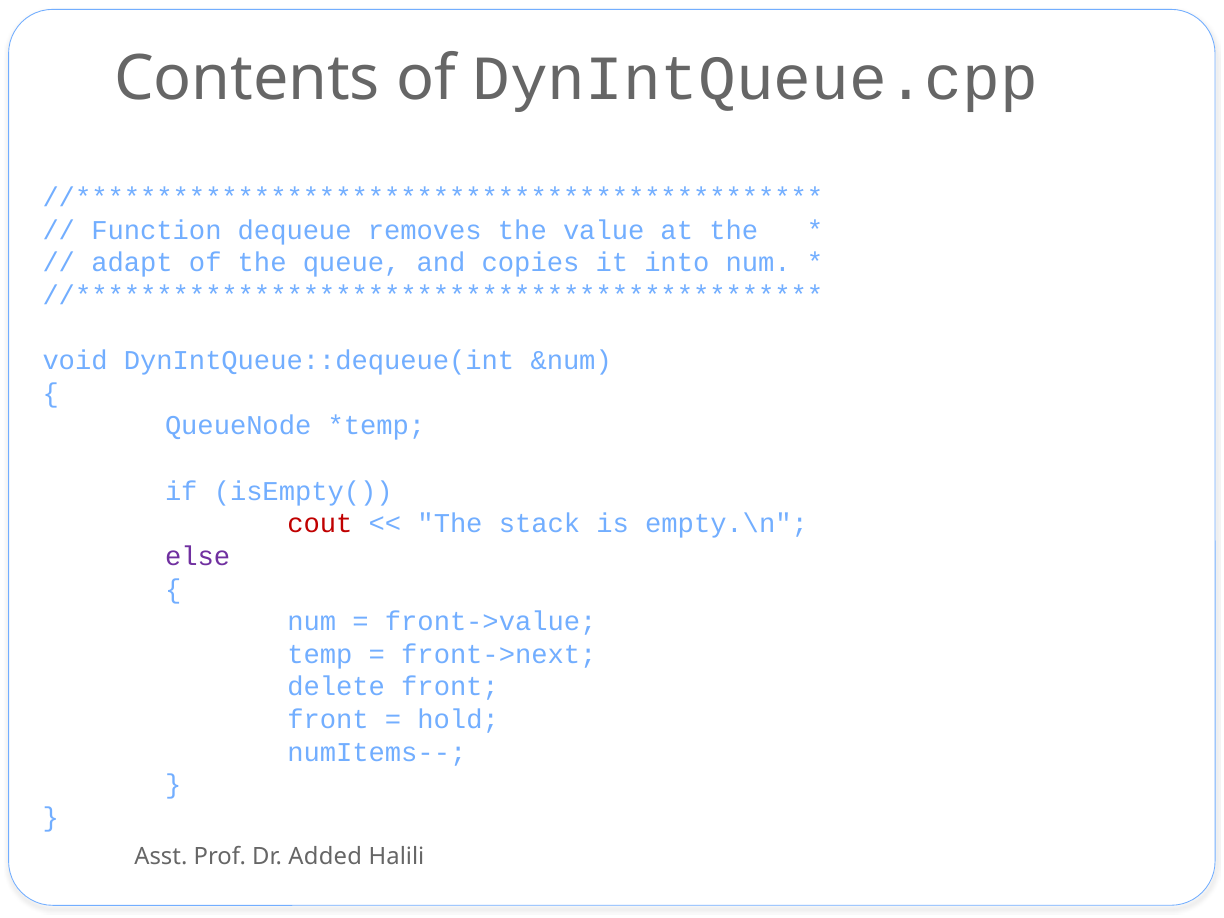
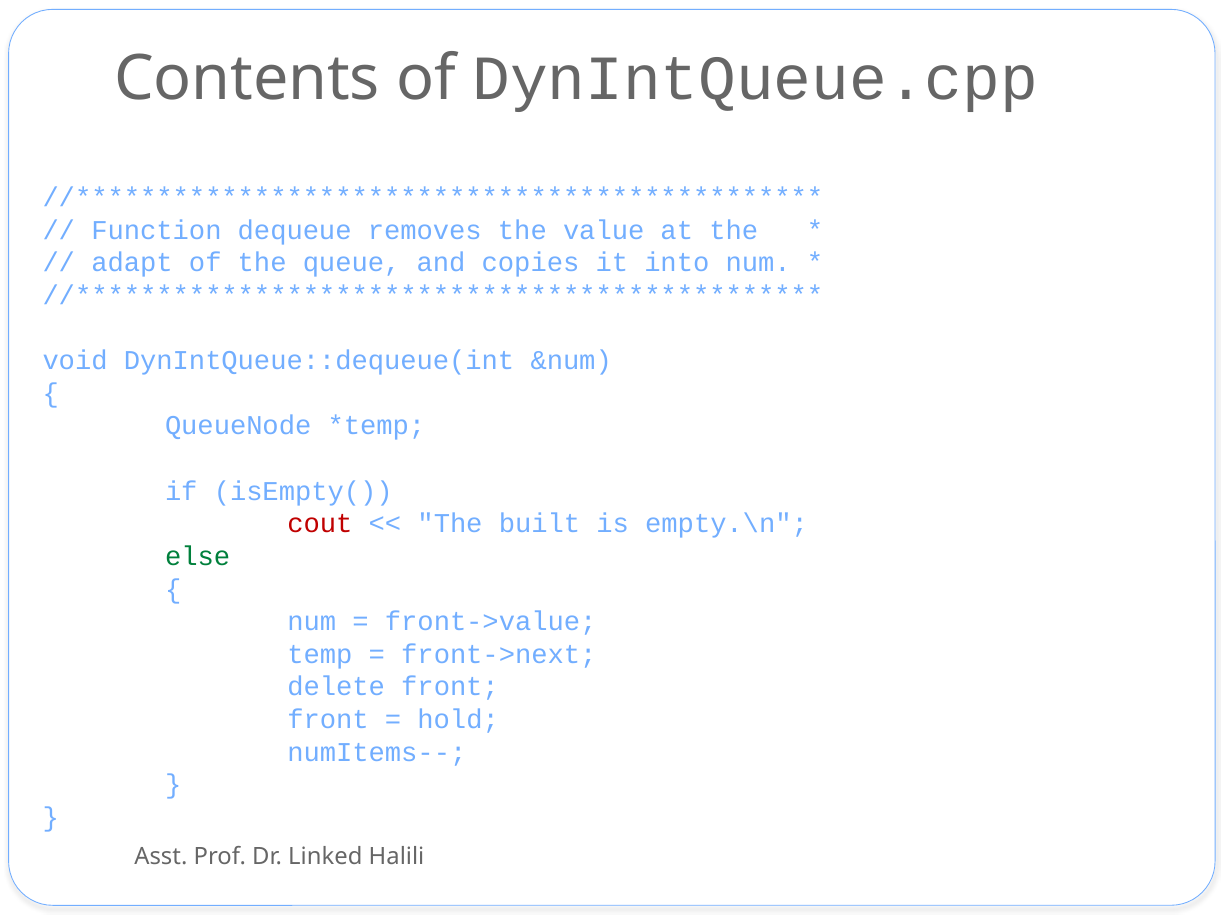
stack: stack -> built
else colour: purple -> green
Added: Added -> Linked
